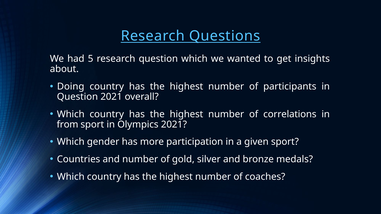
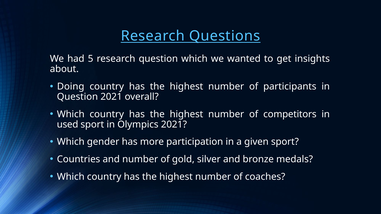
correlations: correlations -> competitors
from: from -> used
